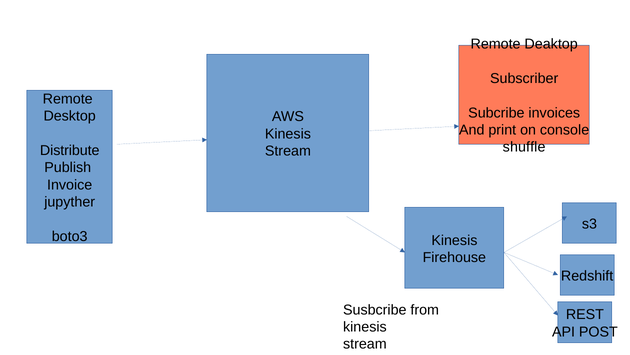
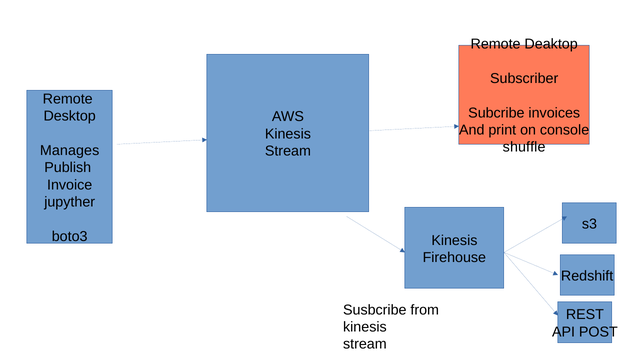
Distribute: Distribute -> Manages
